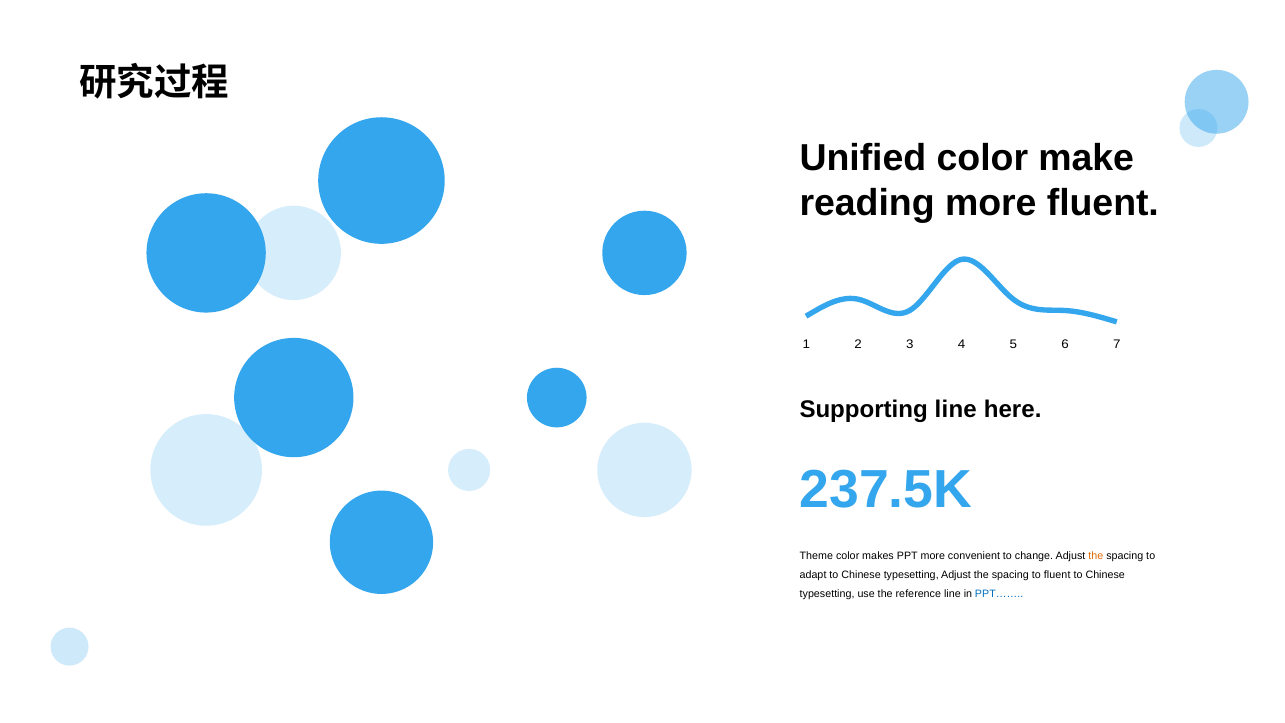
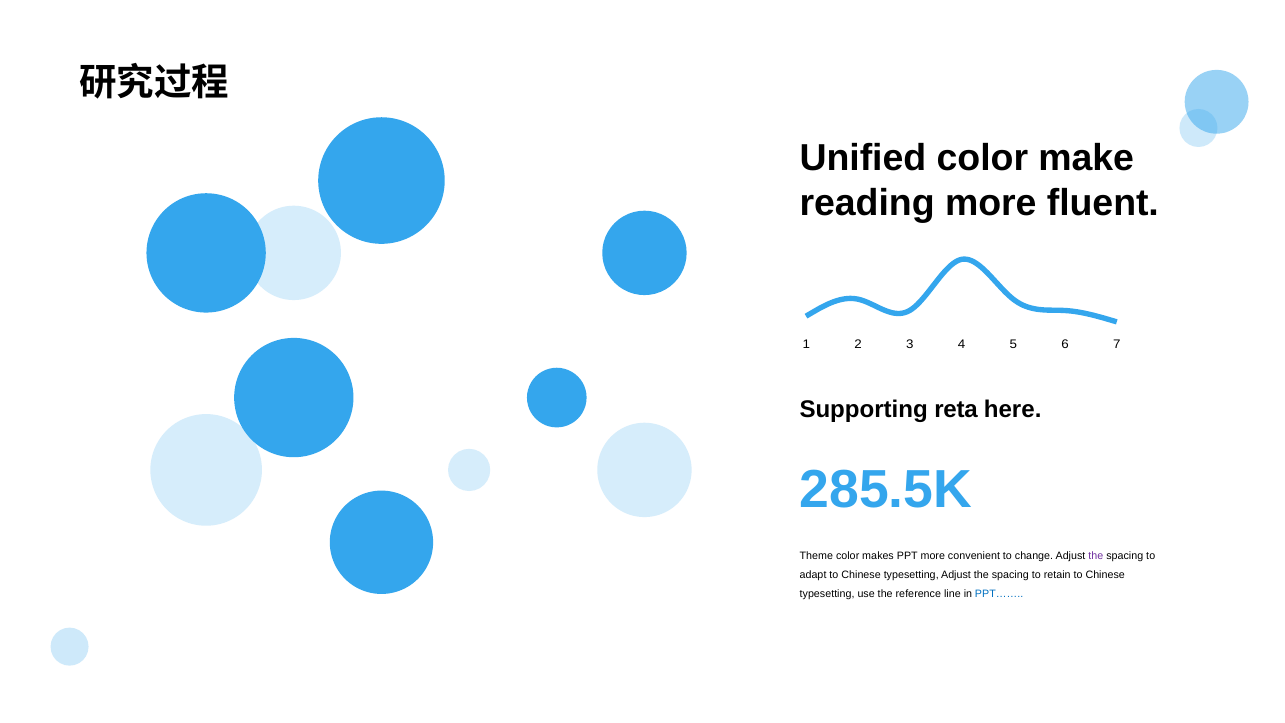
Supporting line: line -> reta
237.5K: 237.5K -> 285.5K
the at (1096, 555) colour: orange -> purple
to fluent: fluent -> retain
